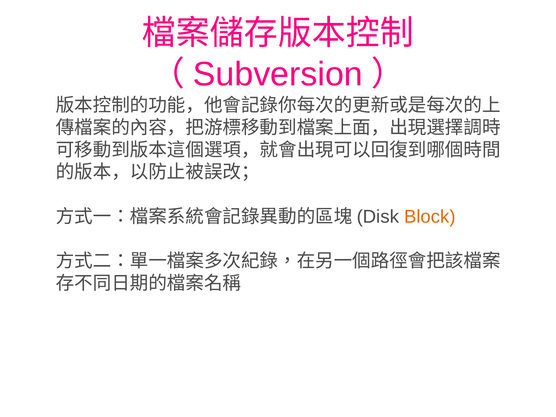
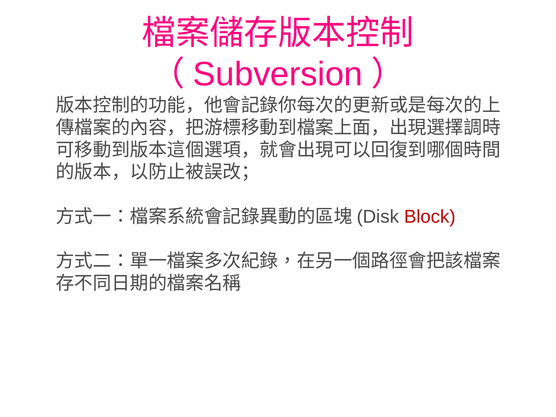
Block colour: orange -> red
